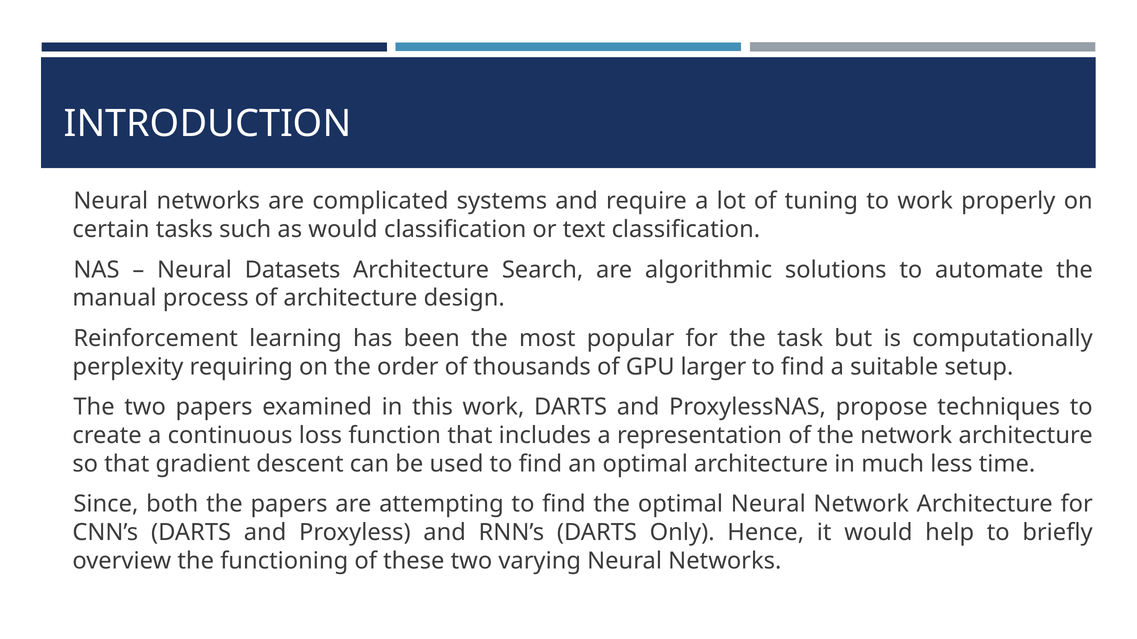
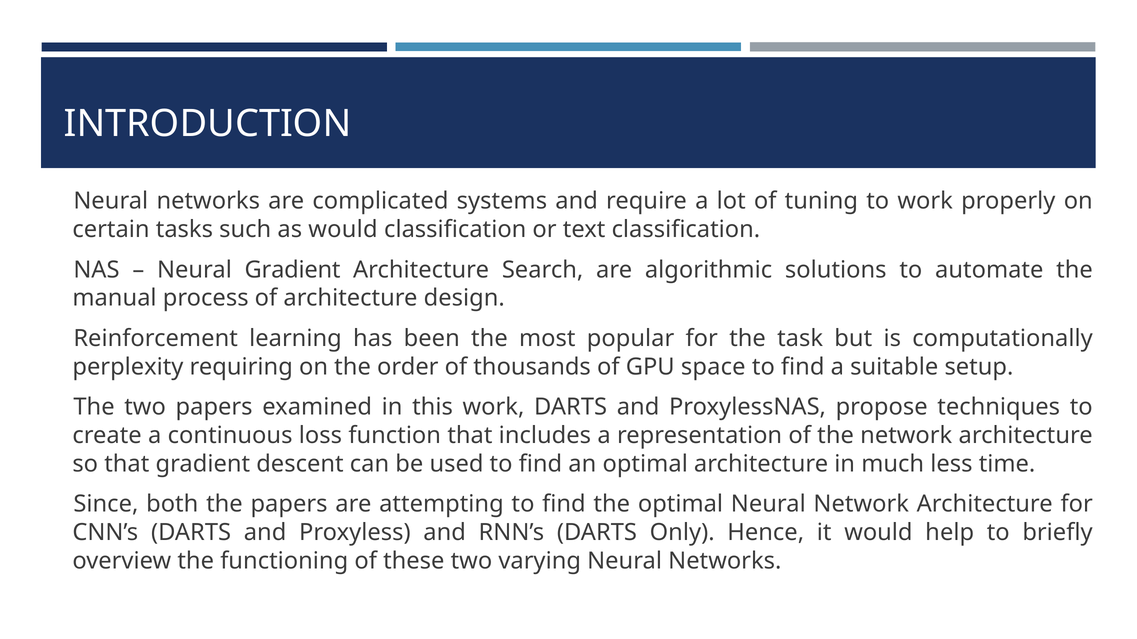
Neural Datasets: Datasets -> Gradient
larger: larger -> space
